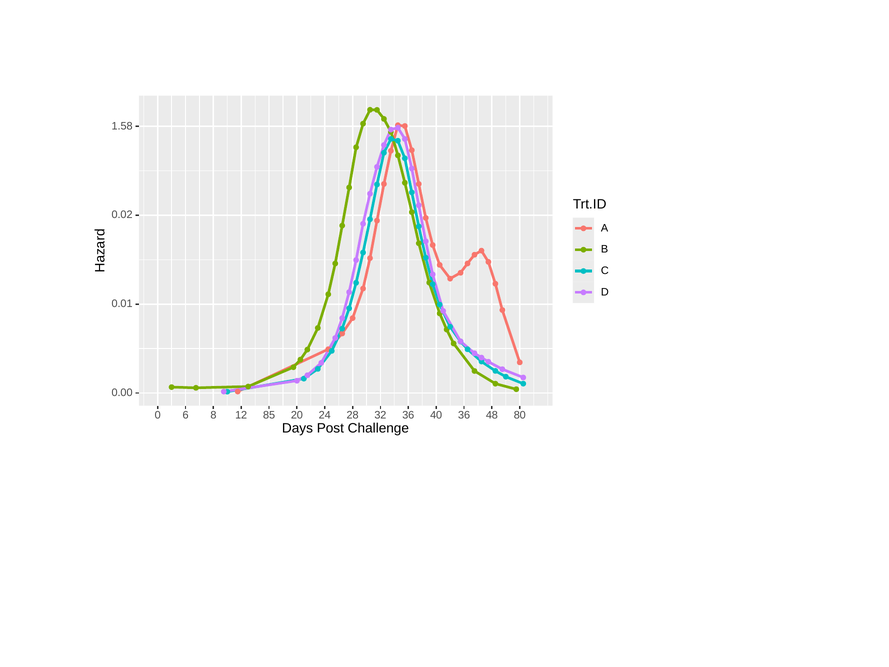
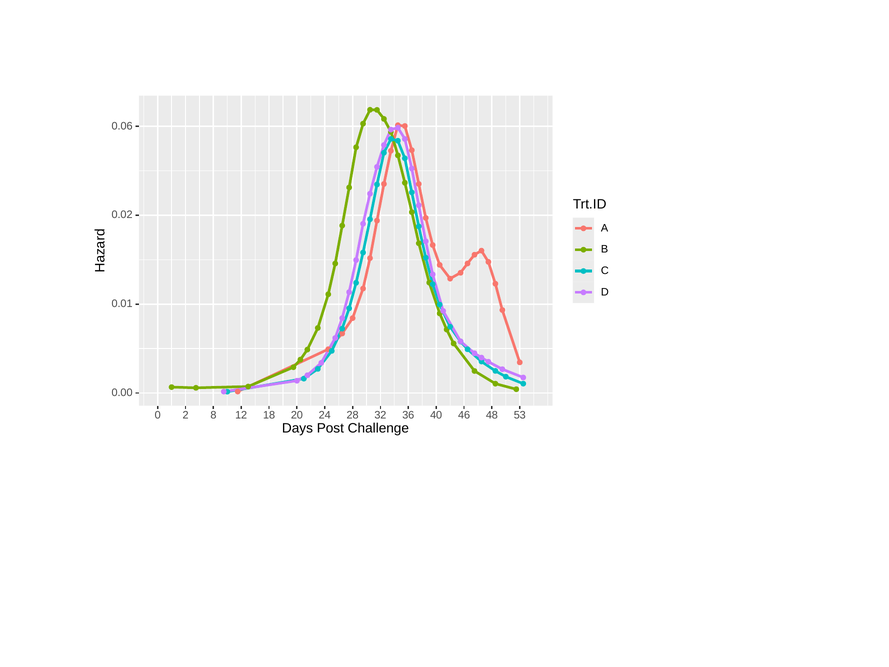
1.58: 1.58 -> 0.06
6: 6 -> 2
85: 85 -> 18
40 36: 36 -> 46
80: 80 -> 53
